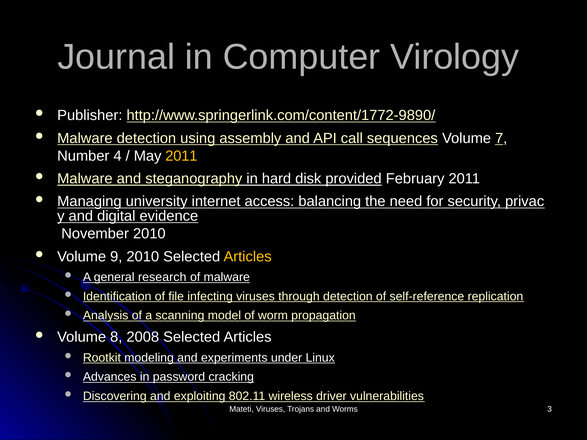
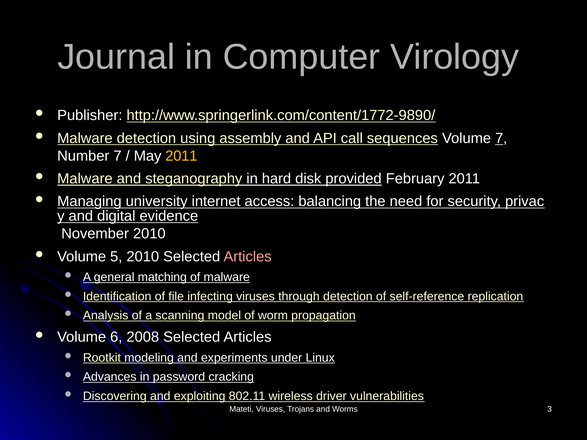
Number 4: 4 -> 7
9: 9 -> 5
Articles at (248, 257) colour: yellow -> pink
research: research -> matching
8: 8 -> 6
